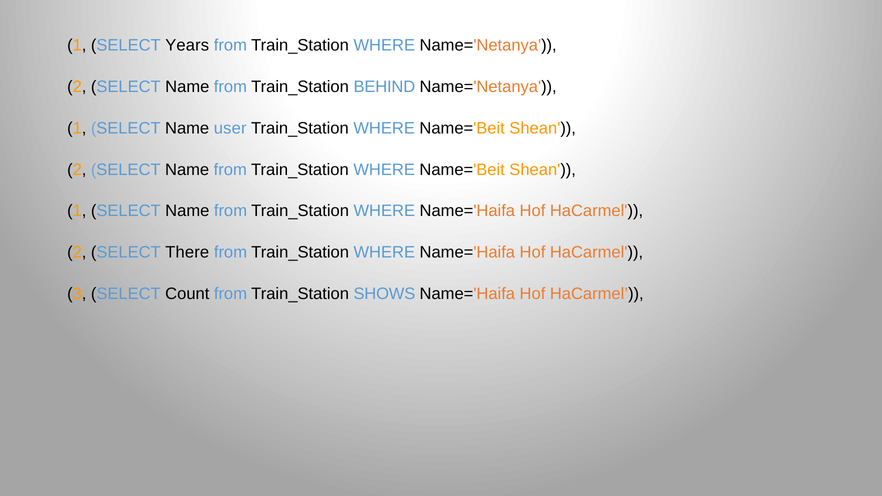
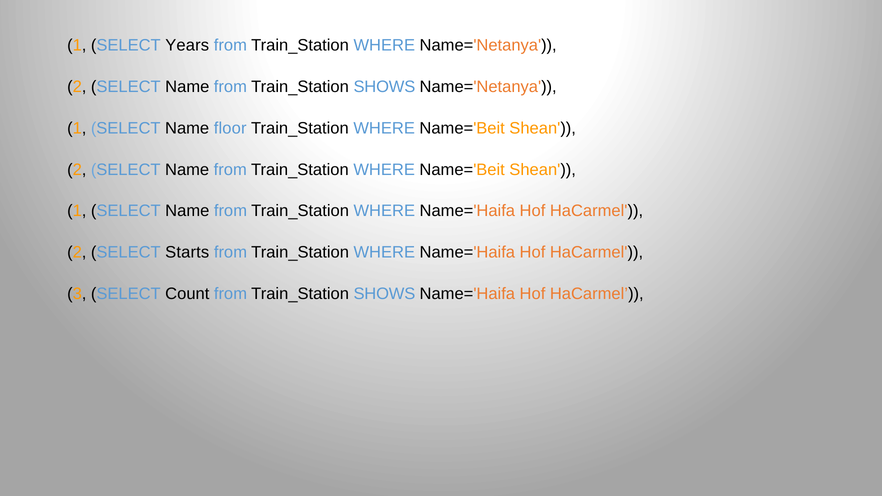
Name from Train_Station BEHIND: BEHIND -> SHOWS
user: user -> floor
There: There -> Starts
